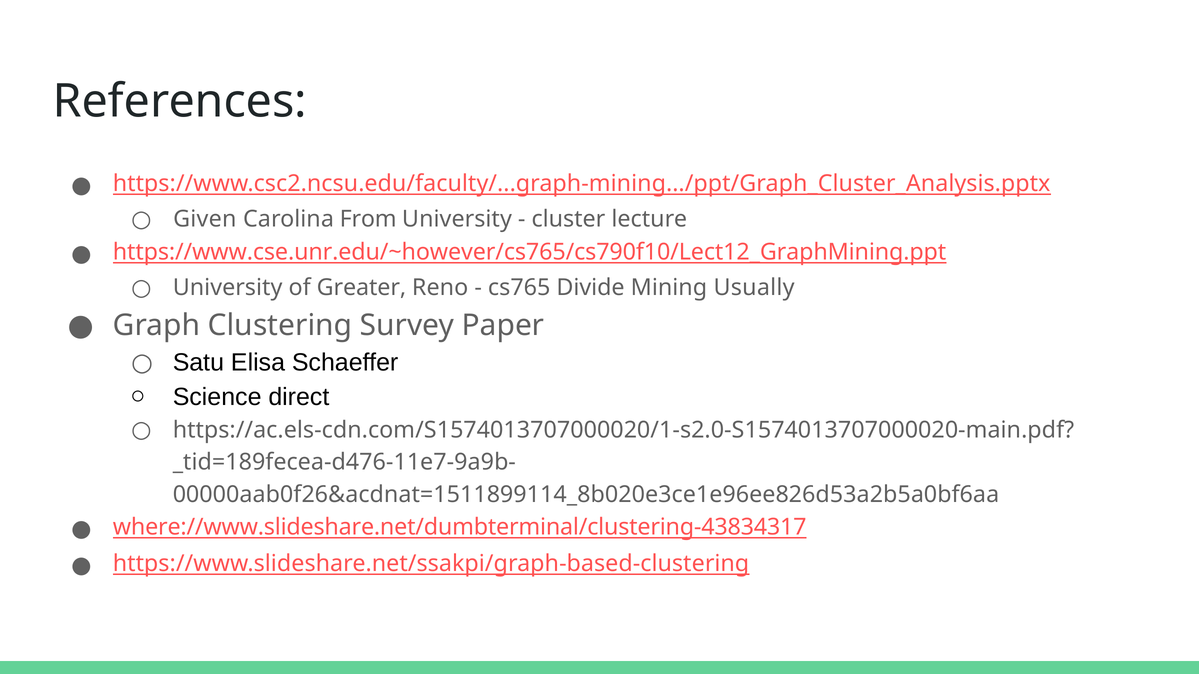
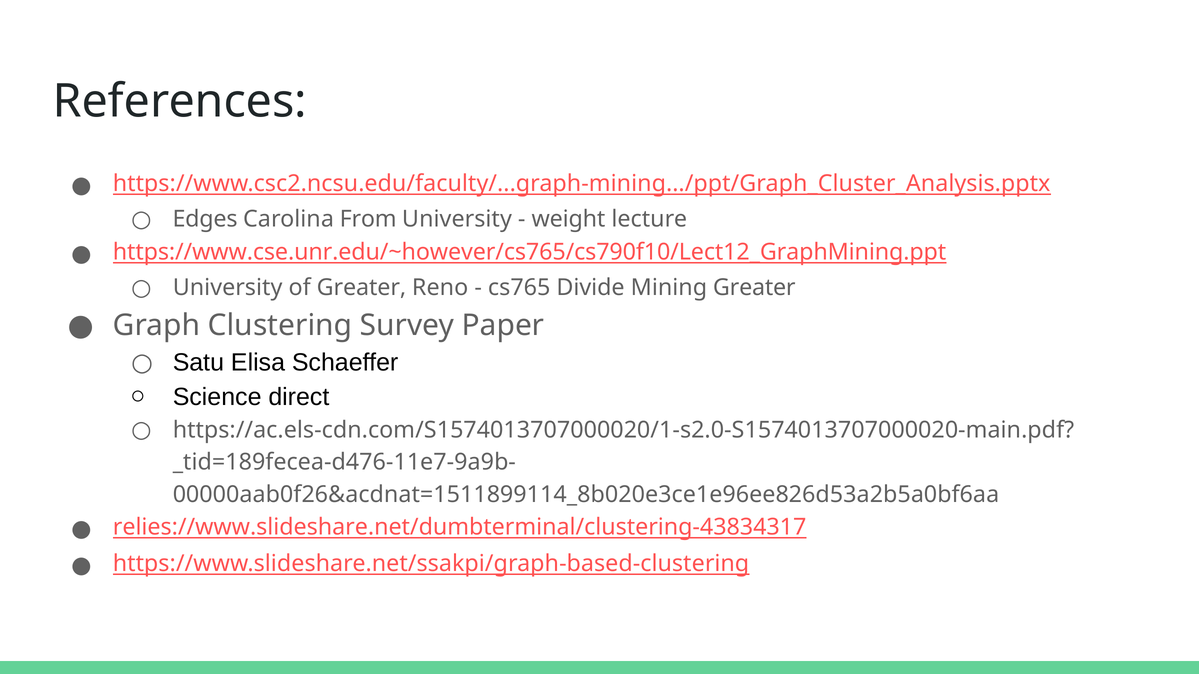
Given: Given -> Edges
cluster: cluster -> weight
Mining Usually: Usually -> Greater
where://www.slideshare.net/dumbterminal/clustering-43834317: where://www.slideshare.net/dumbterminal/clustering-43834317 -> relies://www.slideshare.net/dumbterminal/clustering-43834317
